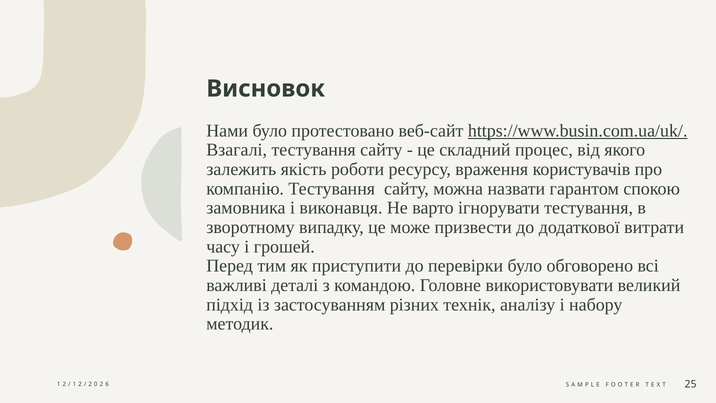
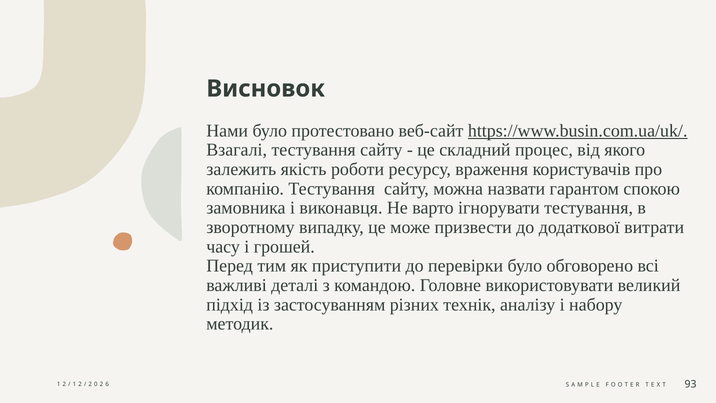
25: 25 -> 93
